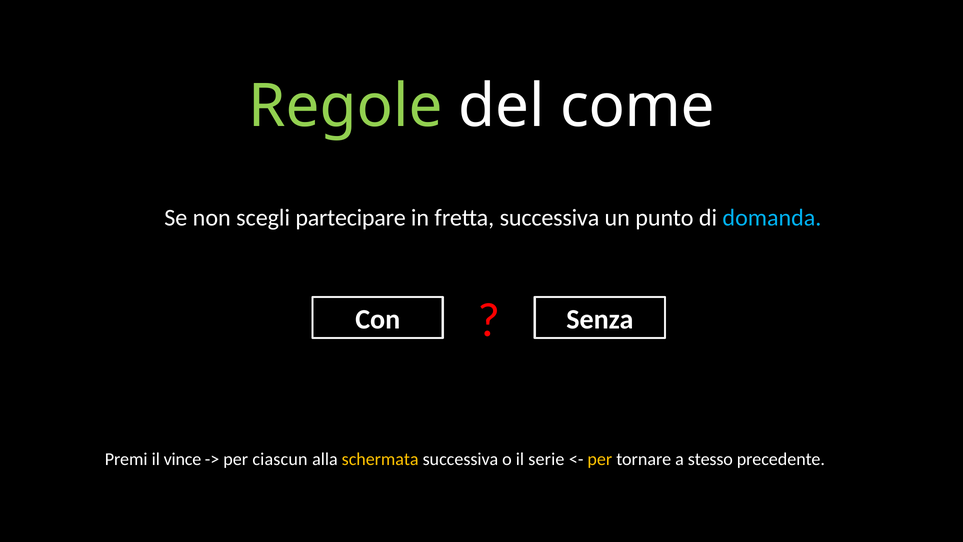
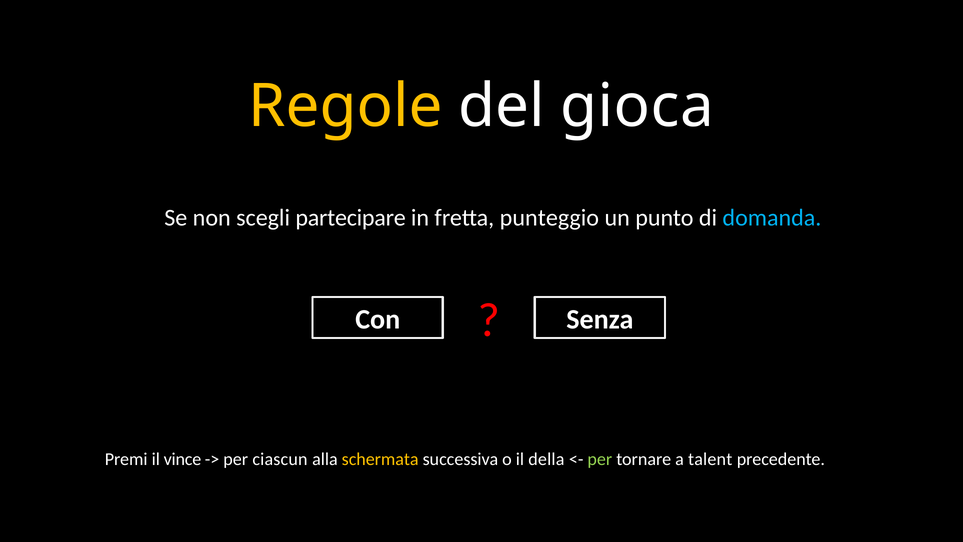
Regole colour: light green -> yellow
come: come -> gioca
fretta successiva: successiva -> punteggio
serie: serie -> della
per at (600, 459) colour: yellow -> light green
stesso: stesso -> talent
